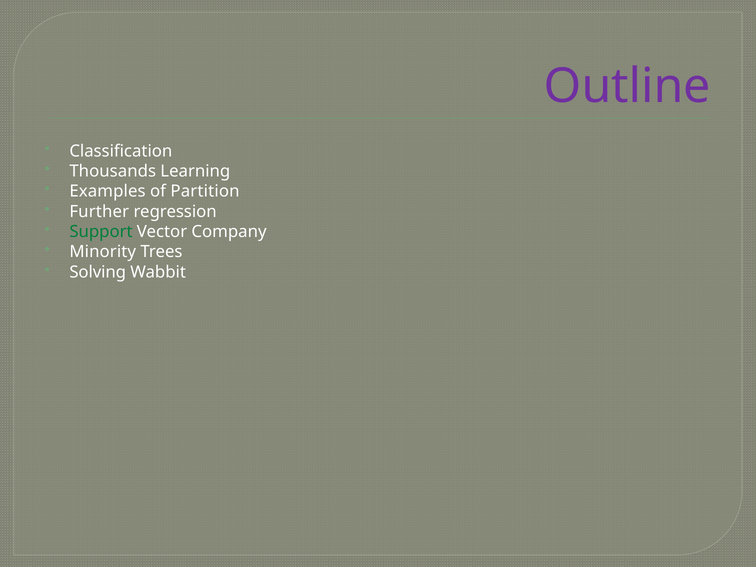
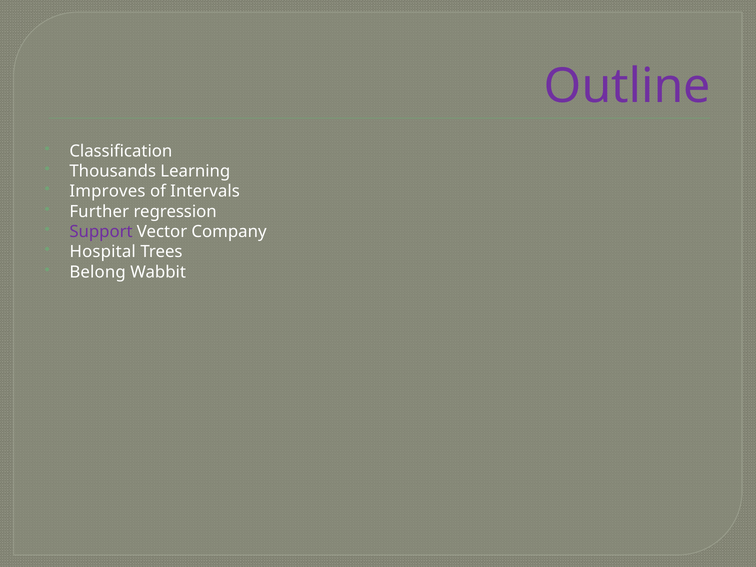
Examples: Examples -> Improves
Partition: Partition -> Intervals
Support colour: green -> purple
Minority: Minority -> Hospital
Solving: Solving -> Belong
